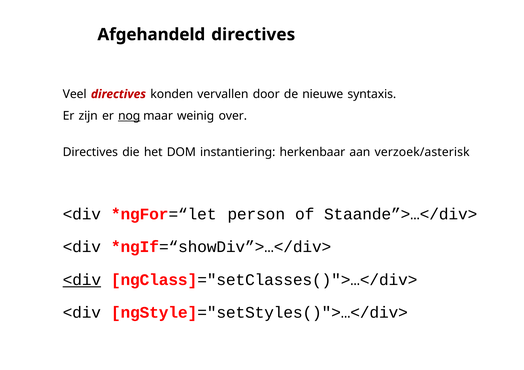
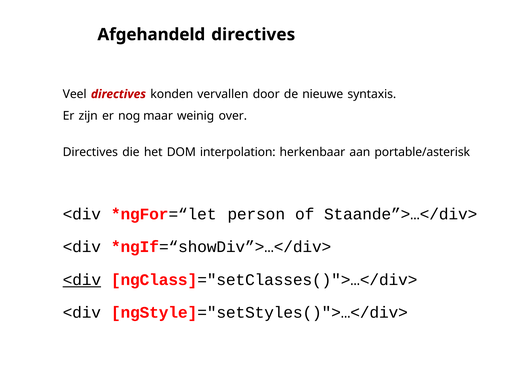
nog underline: present -> none
instantiering: instantiering -> interpolation
verzoek/asterisk: verzoek/asterisk -> portable/asterisk
